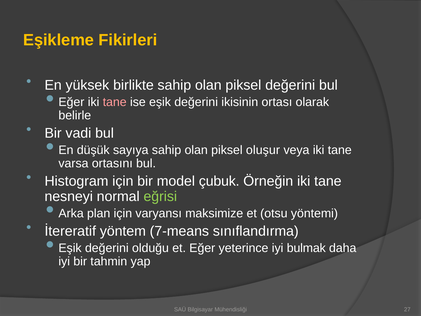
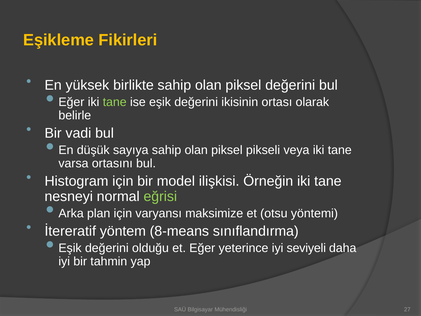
tane at (115, 102) colour: pink -> light green
oluşur: oluşur -> pikseli
çubuk: çubuk -> ilişkisi
7-means: 7-means -> 8-means
bulmak: bulmak -> seviyeli
